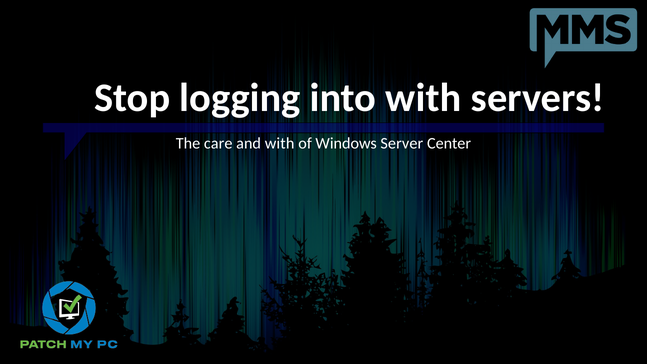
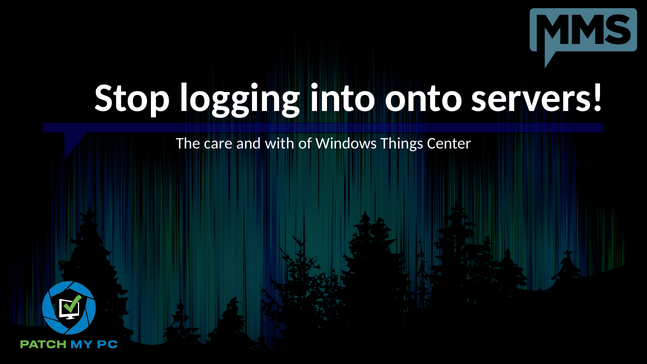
into with: with -> onto
Server: Server -> Things
